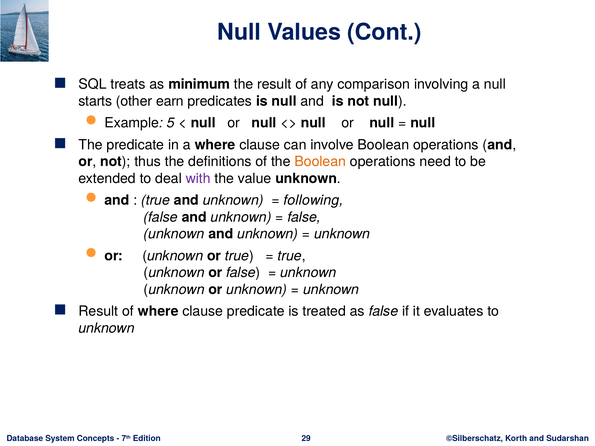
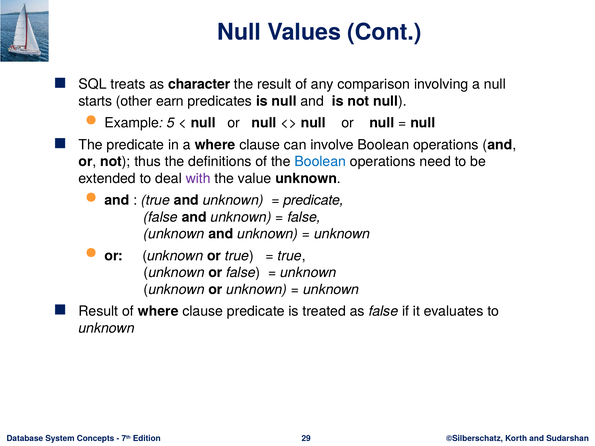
minimum: minimum -> character
Boolean at (320, 162) colour: orange -> blue
following at (313, 200): following -> predicate
